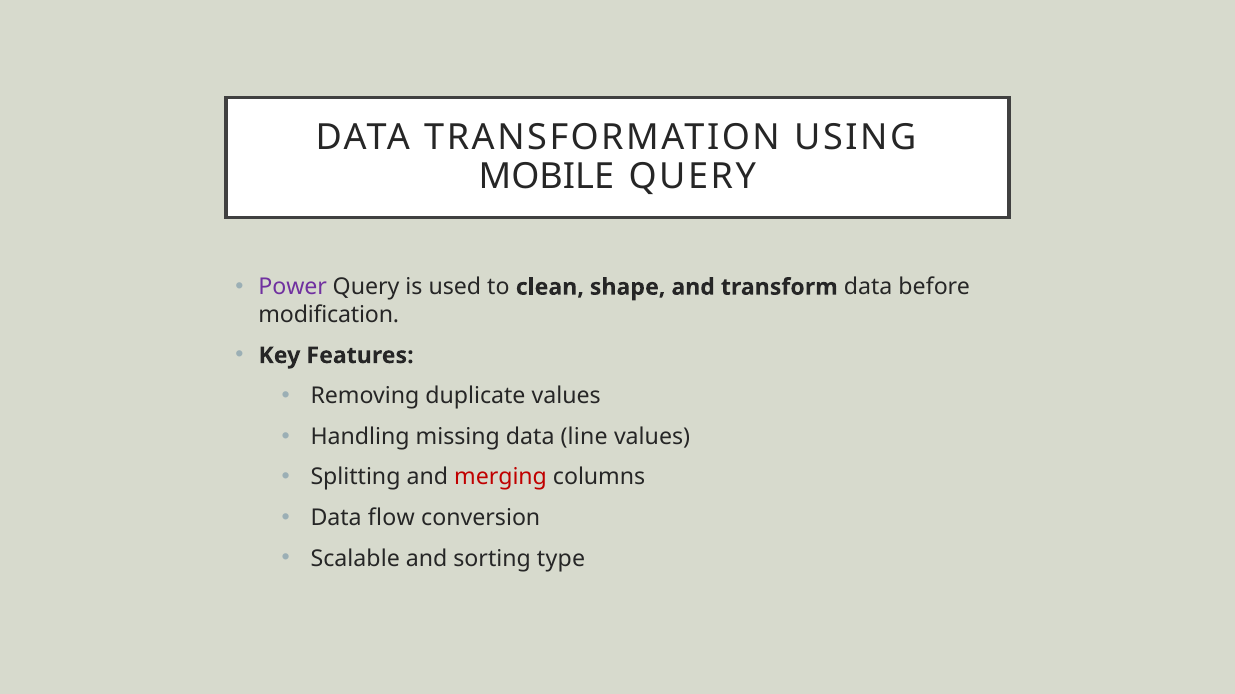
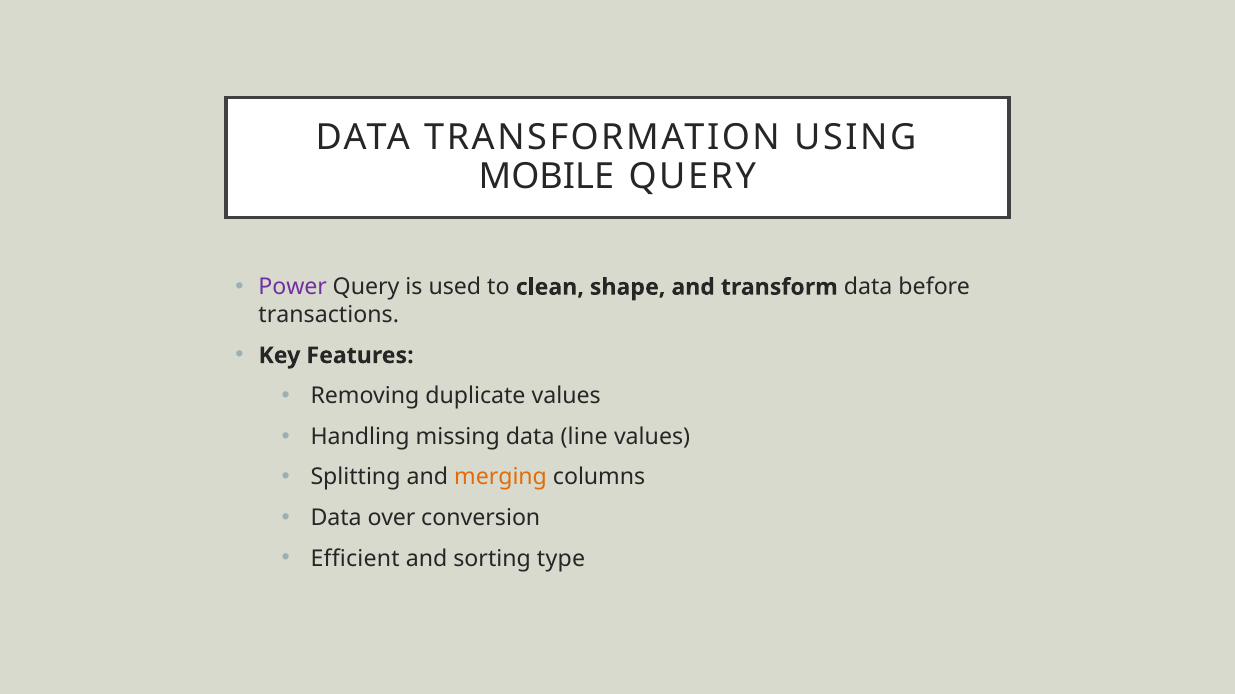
modification: modification -> transactions
merging colour: red -> orange
flow: flow -> over
Scalable: Scalable -> Efficient
